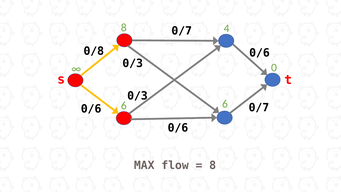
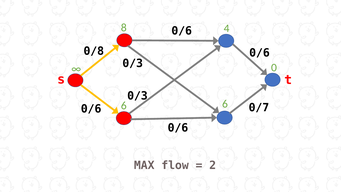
0/7 at (182, 31): 0/7 -> 0/6
8 at (213, 165): 8 -> 2
